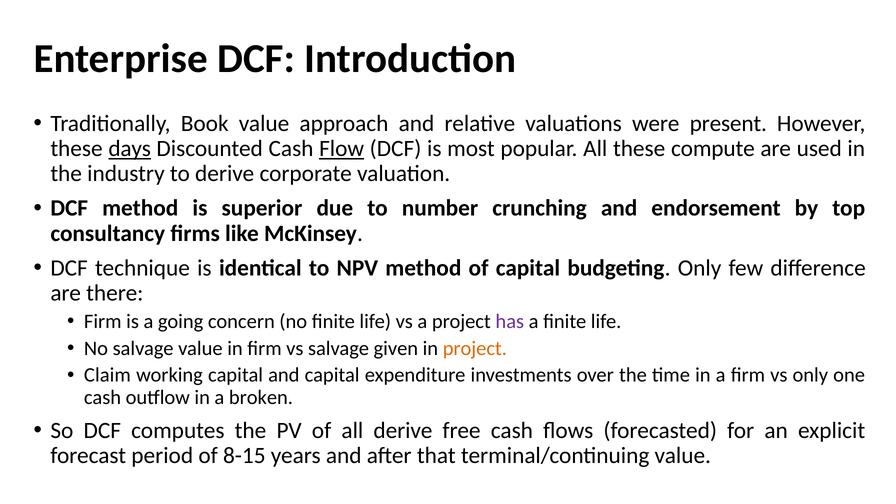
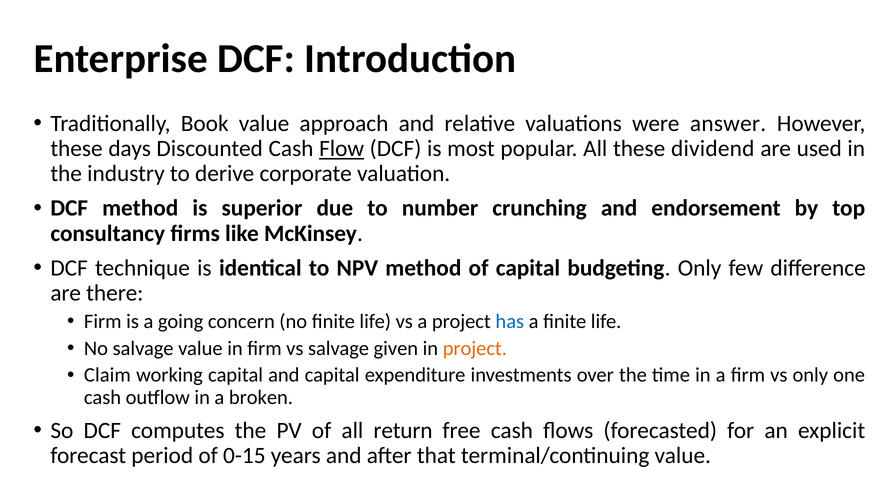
present: present -> answer
days underline: present -> none
compute: compute -> dividend
has colour: purple -> blue
all derive: derive -> return
8-15: 8-15 -> 0-15
